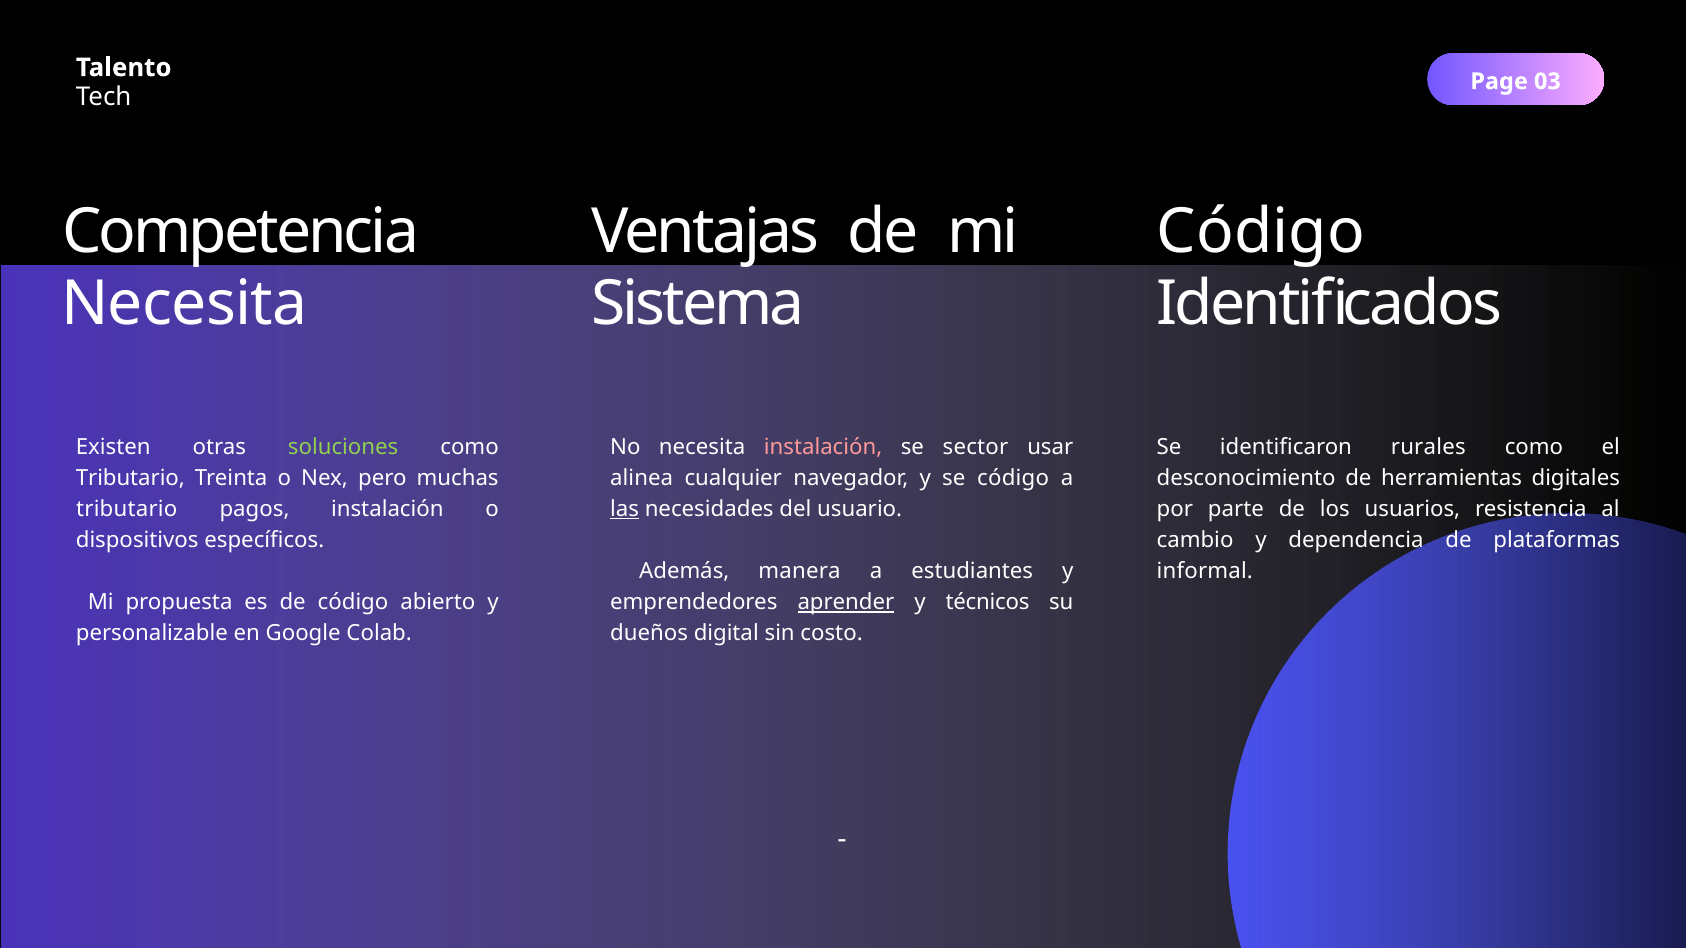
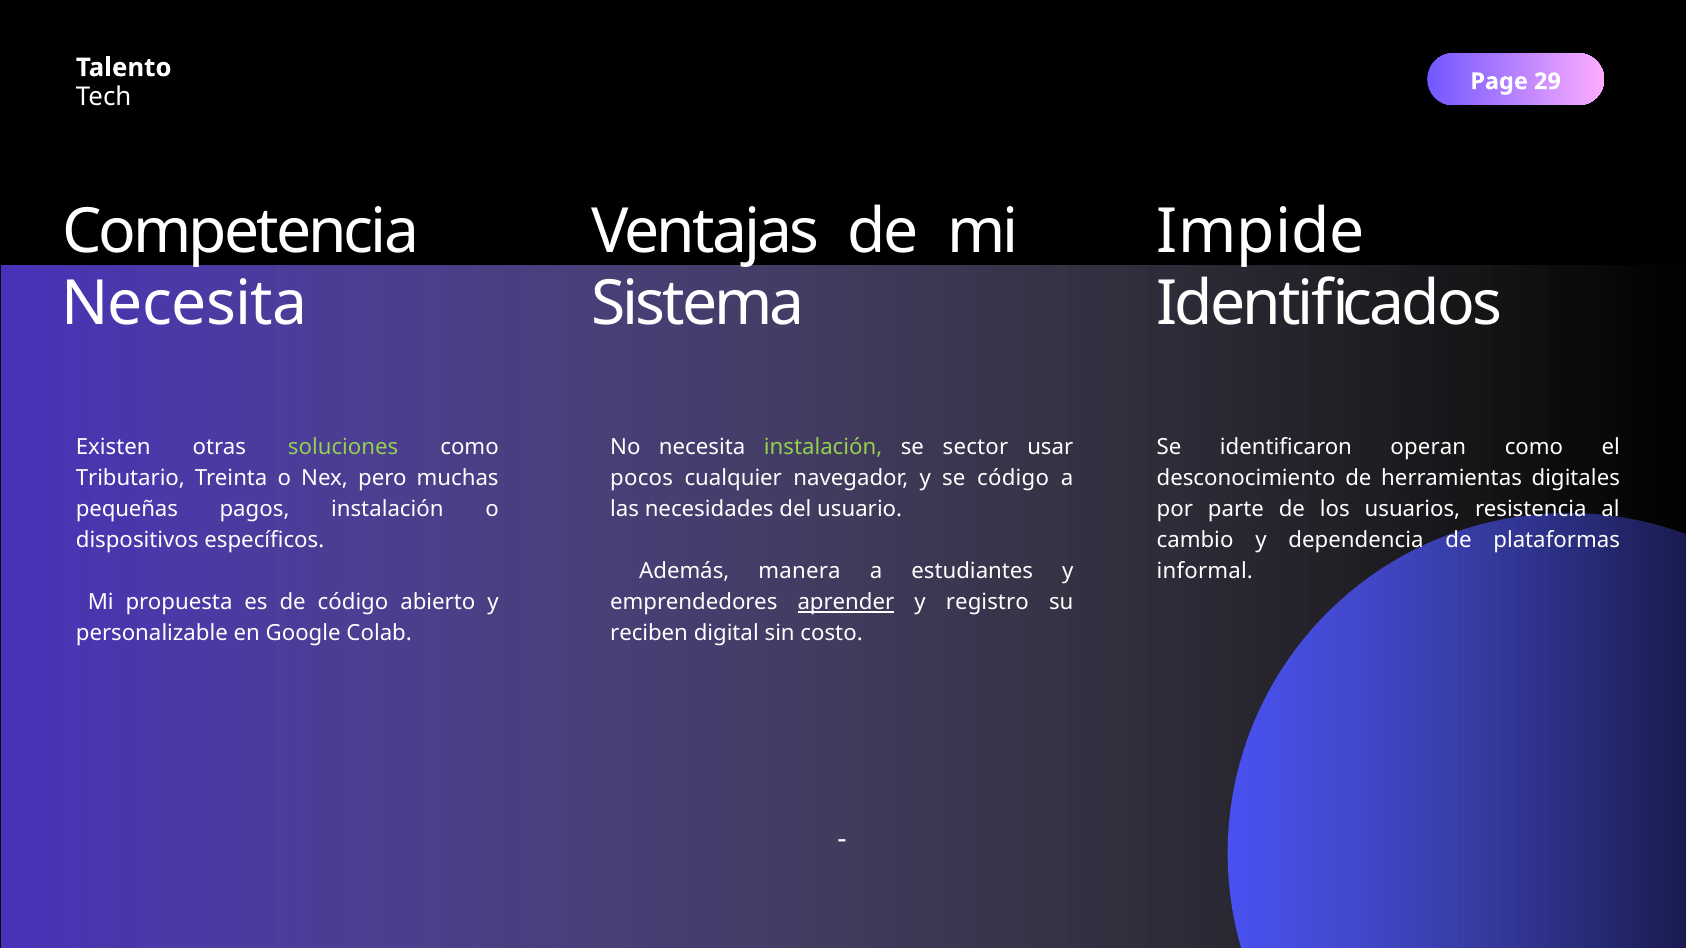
03: 03 -> 29
Código at (1261, 232): Código -> Impide
instalación at (823, 447) colour: pink -> light green
rurales: rurales -> operan
alinea: alinea -> pocos
tributario at (127, 509): tributario -> pequeñas
las underline: present -> none
técnicos: técnicos -> registro
dueños: dueños -> reciben
